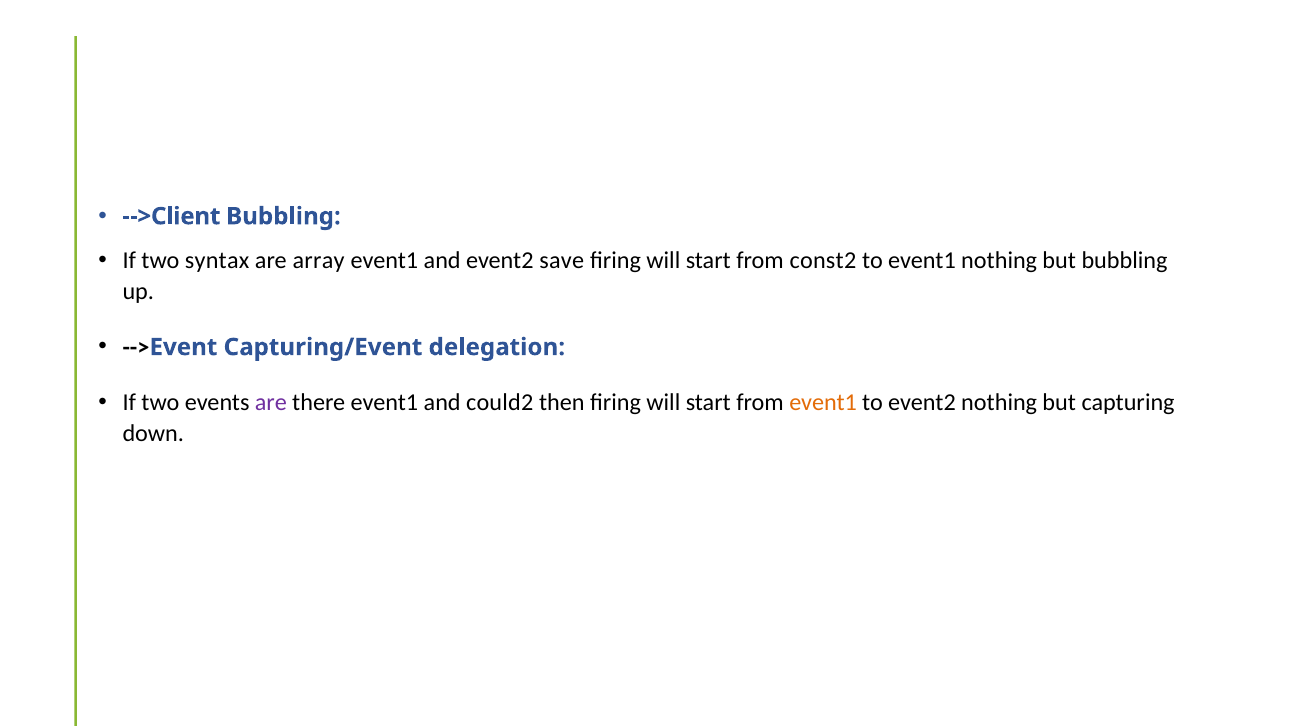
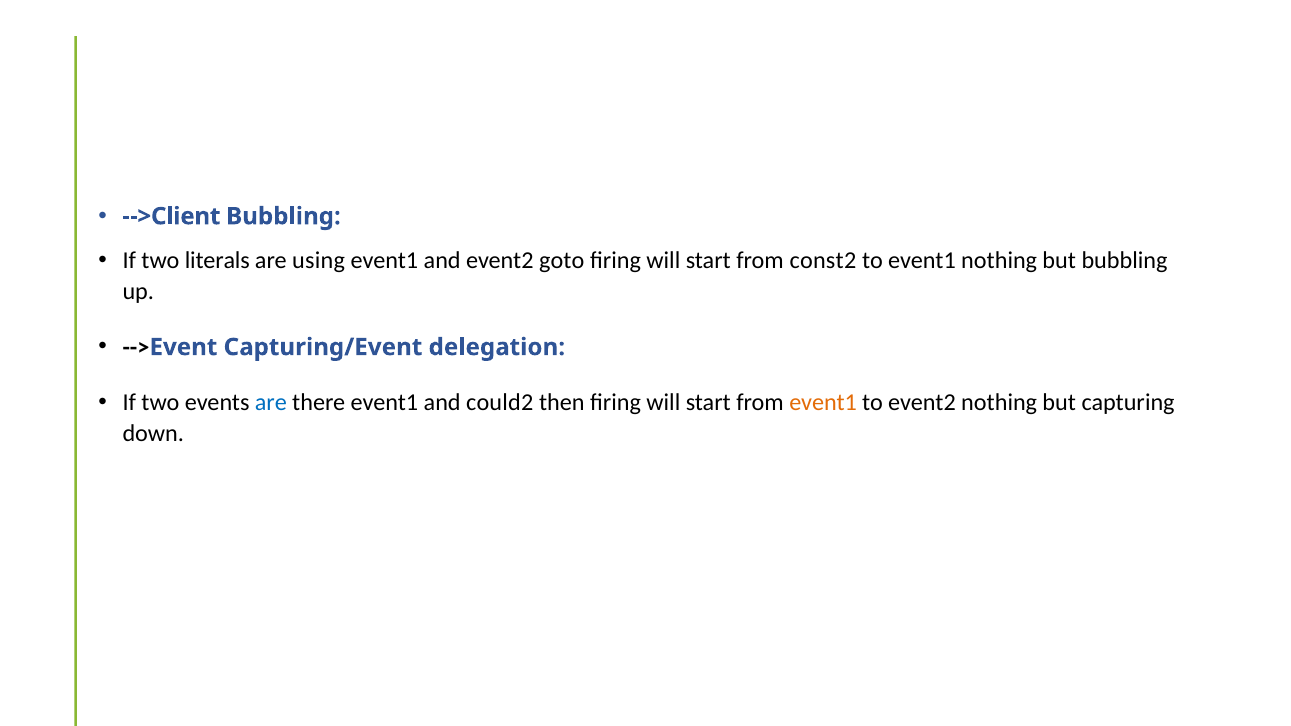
syntax: syntax -> literals
array: array -> using
save: save -> goto
are at (271, 403) colour: purple -> blue
